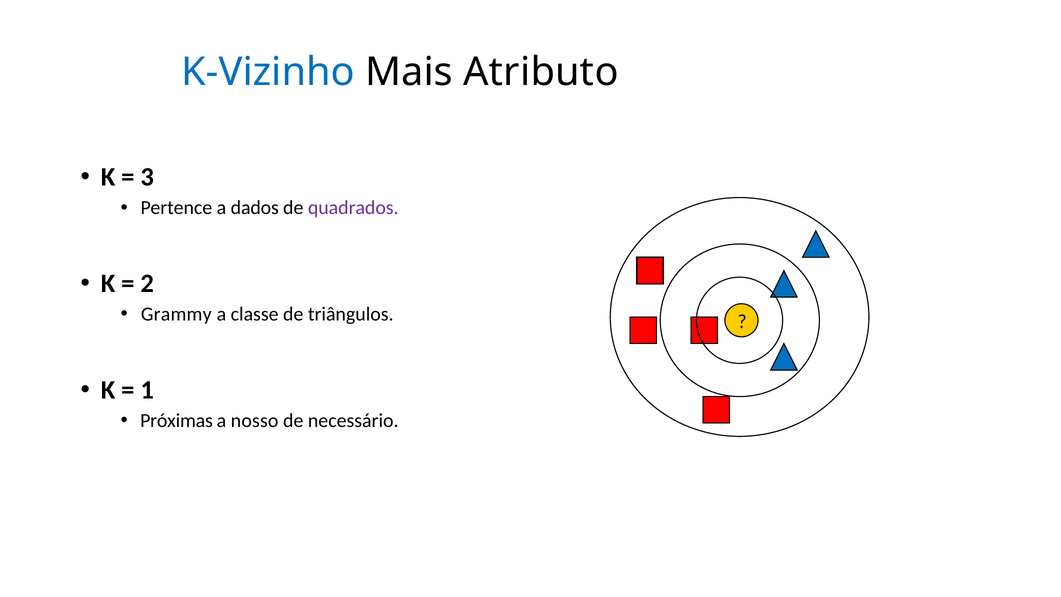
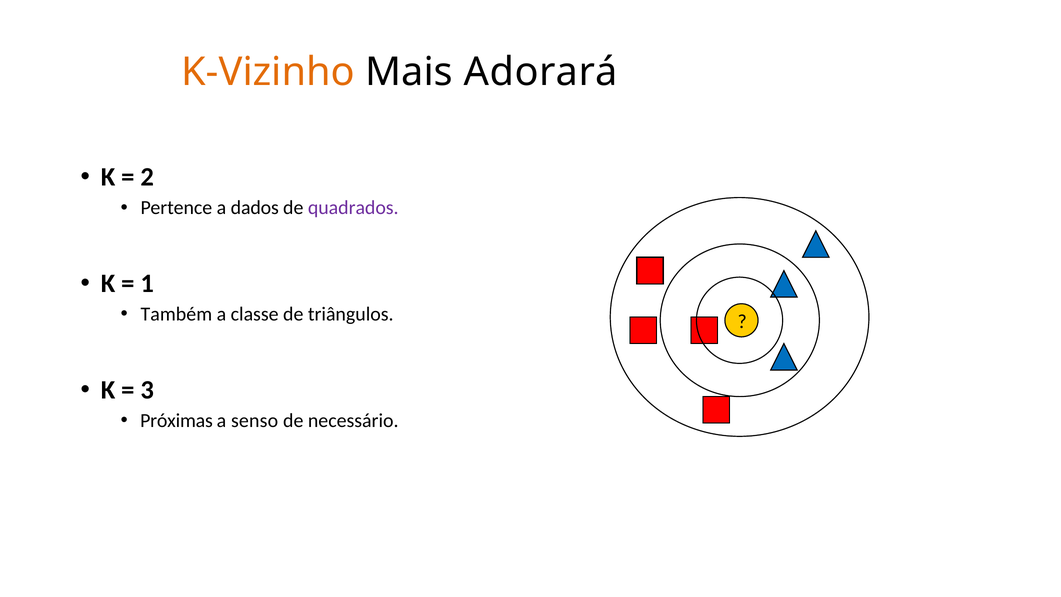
K-Vizinho colour: blue -> orange
Atributo: Atributo -> Adorará
3: 3 -> 2
2: 2 -> 1
Grammy: Grammy -> Também
1: 1 -> 3
nosso: nosso -> senso
